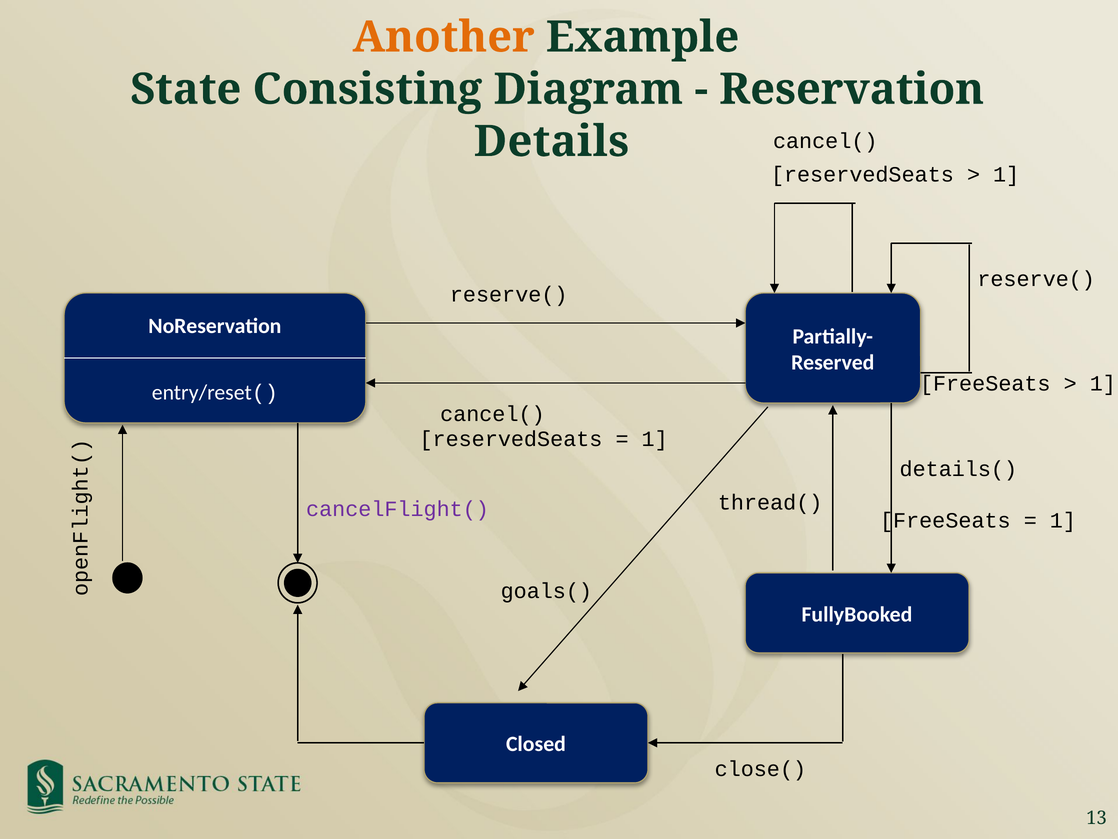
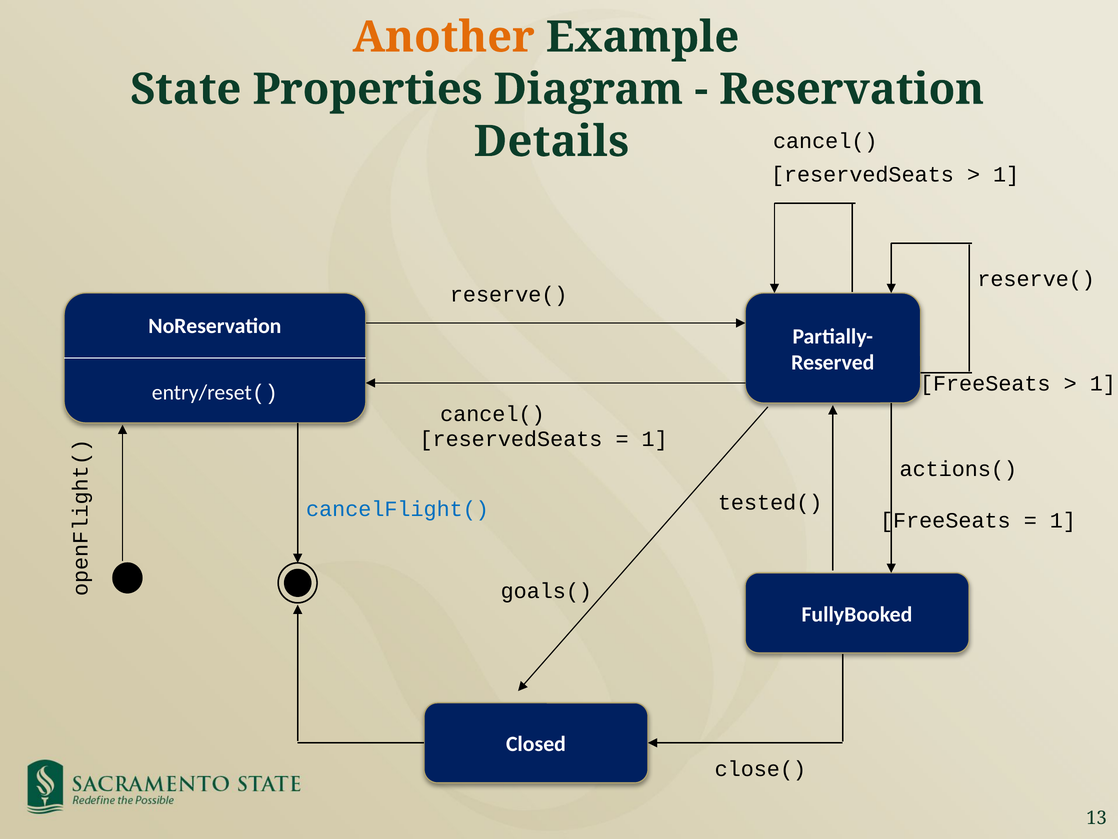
Consisting: Consisting -> Properties
details(: details( -> actions(
thread(: thread( -> tested(
cancelFlight( colour: purple -> blue
